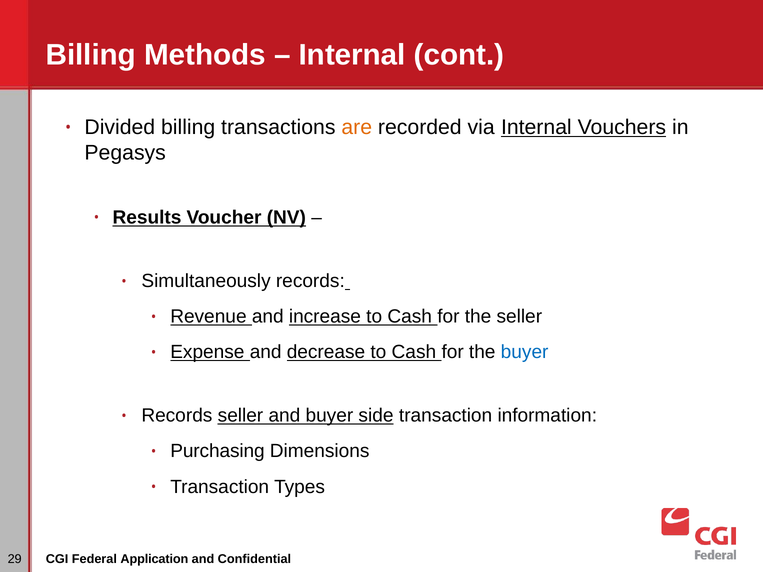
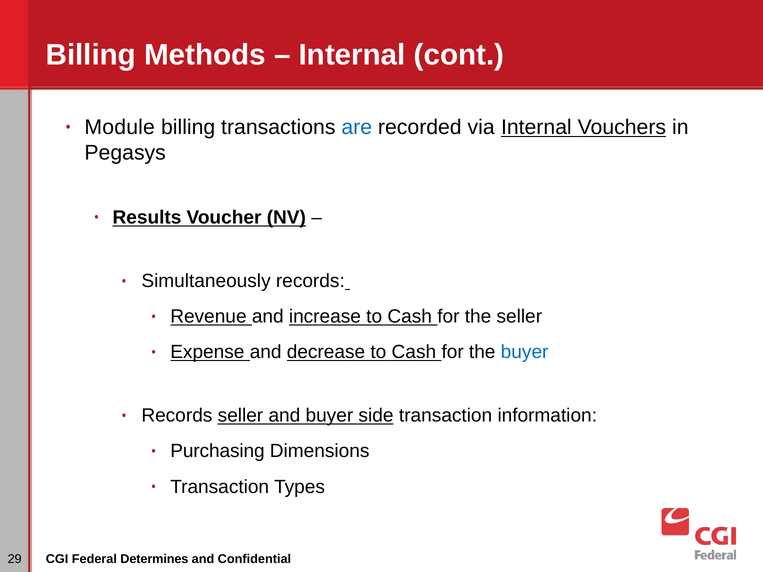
Divided: Divided -> Module
are colour: orange -> blue
Application: Application -> Determines
